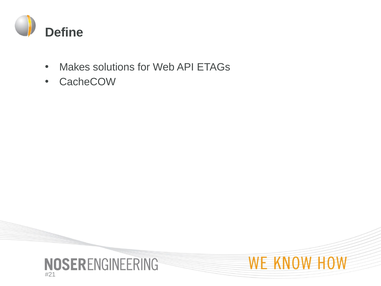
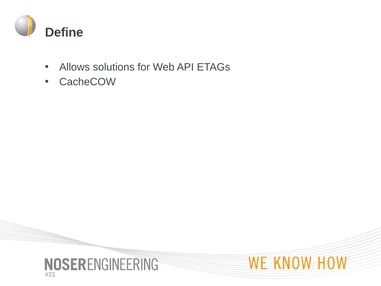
Makes: Makes -> Allows
